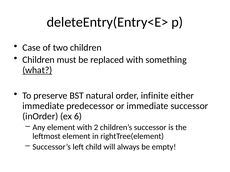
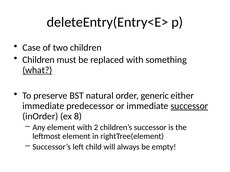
infinite: infinite -> generic
successor at (189, 106) underline: none -> present
6: 6 -> 8
